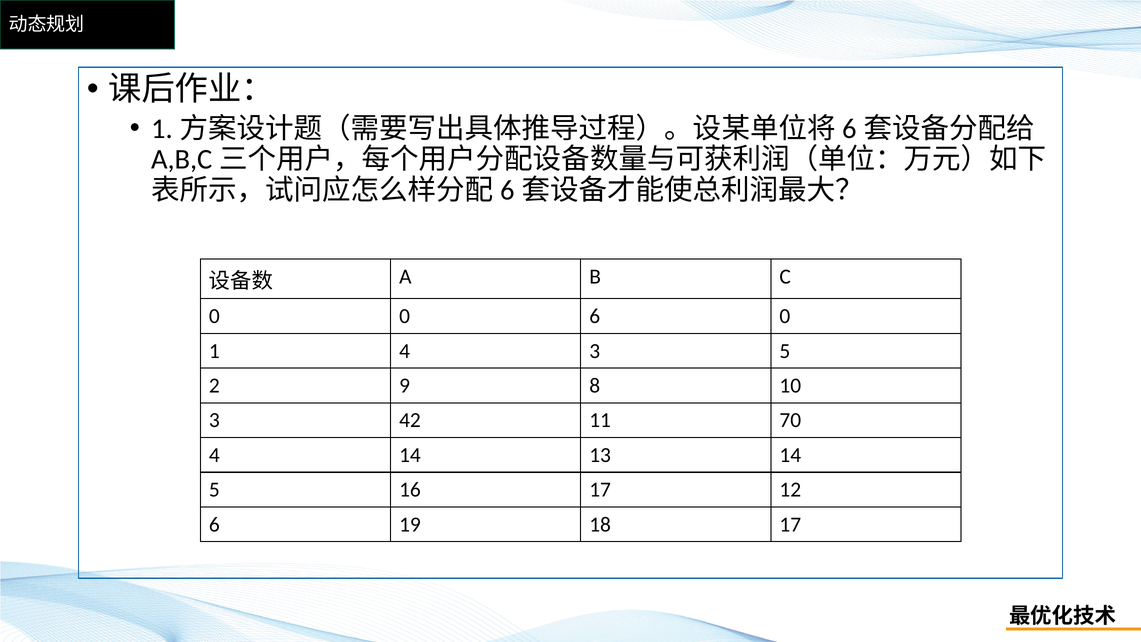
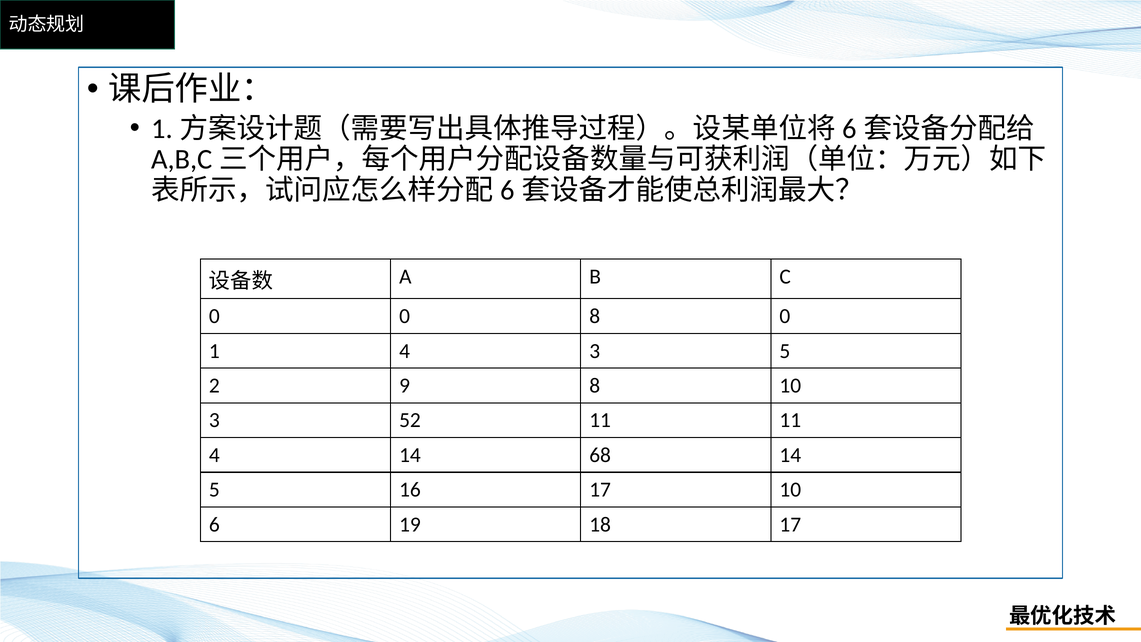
0 6: 6 -> 8
42: 42 -> 52
11 70: 70 -> 11
13: 13 -> 68
17 12: 12 -> 10
